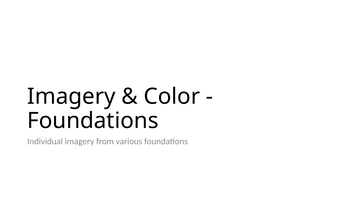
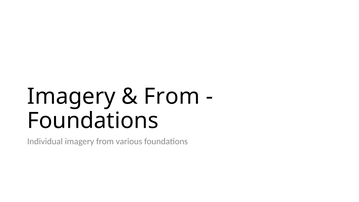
Color at (172, 96): Color -> From
